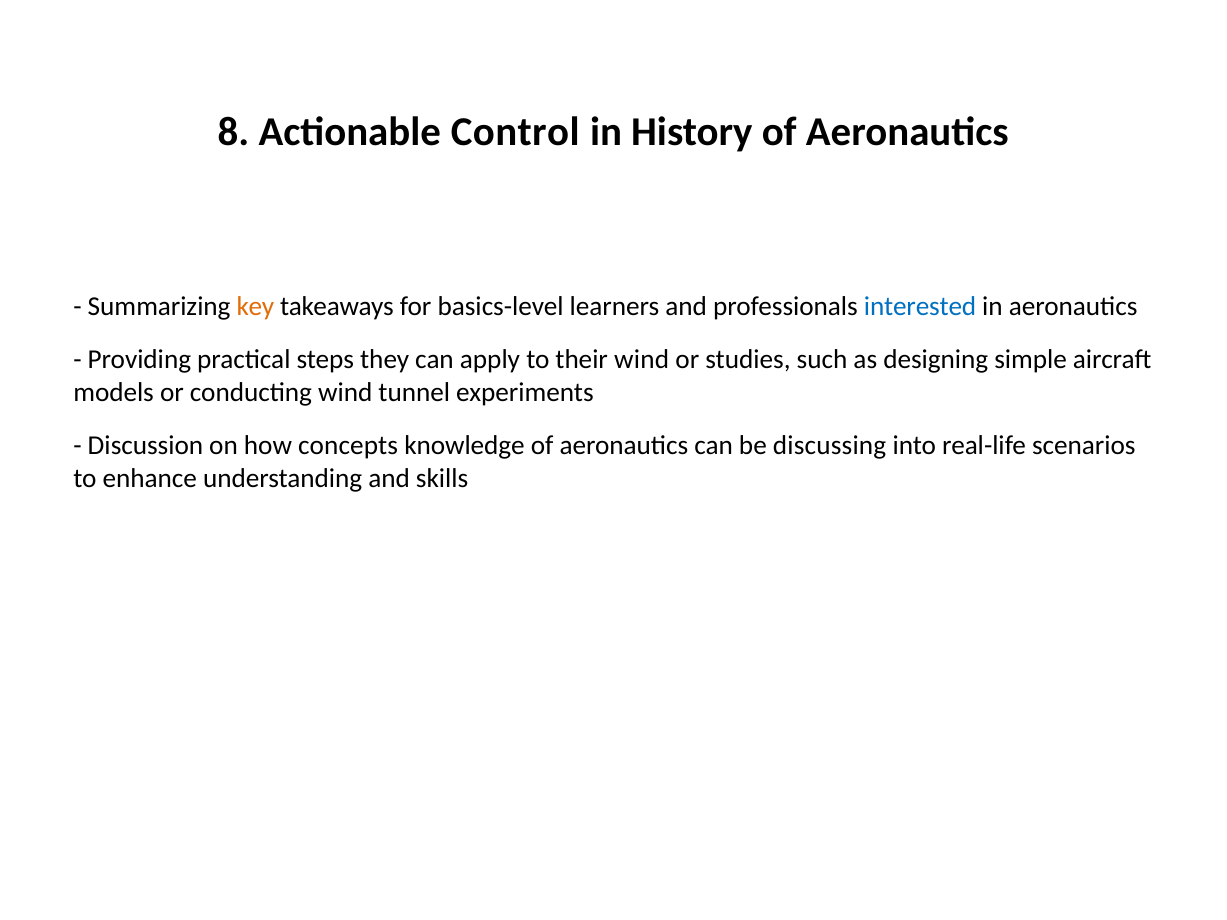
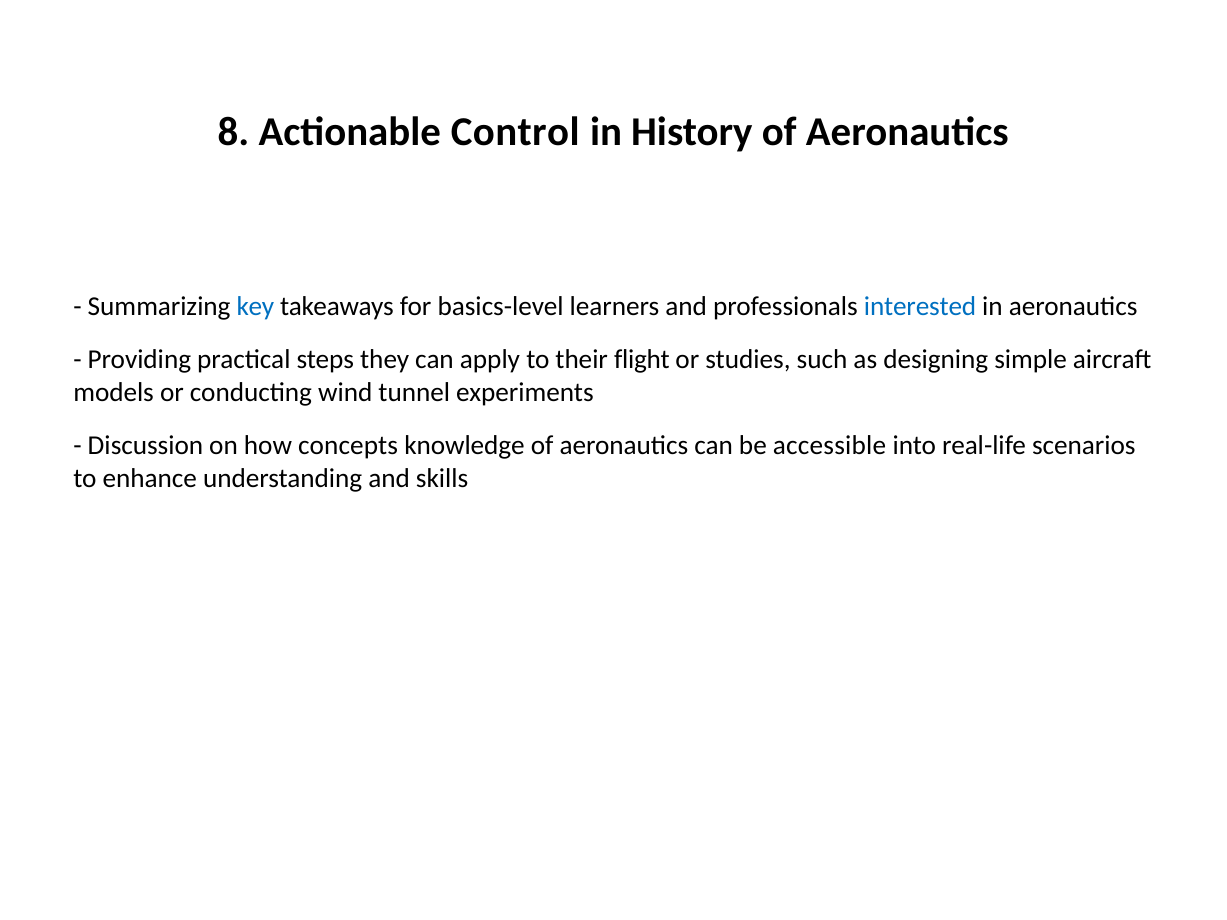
key colour: orange -> blue
their wind: wind -> flight
discussing: discussing -> accessible
